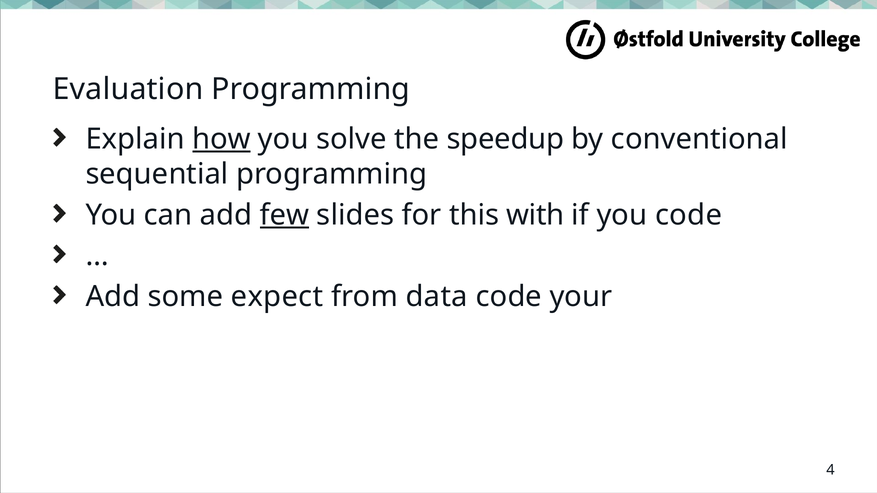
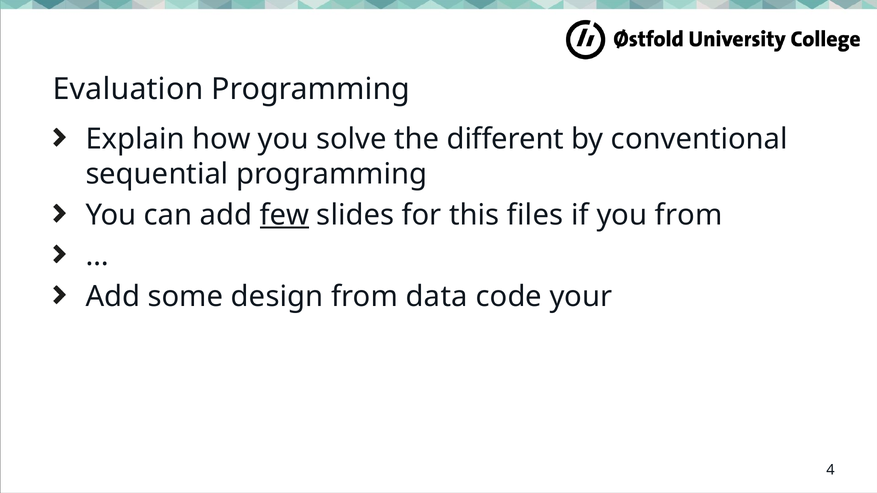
how underline: present -> none
speedup: speedup -> different
with: with -> files
you code: code -> from
expect: expect -> design
